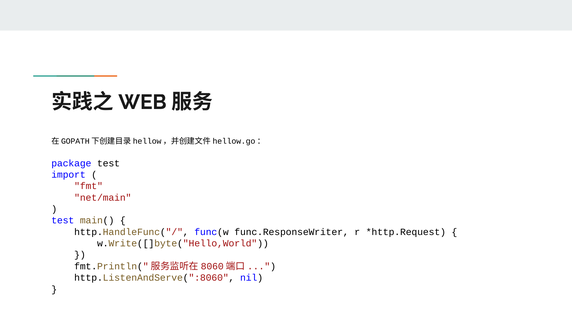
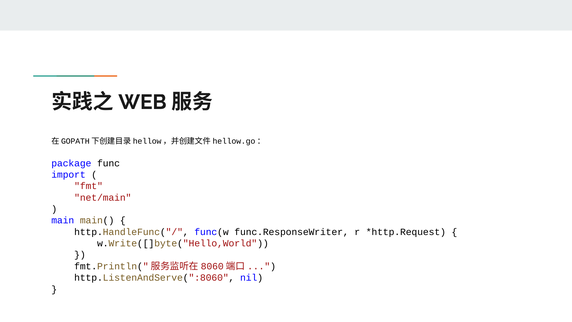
package test: test -> func
test at (63, 220): test -> main
